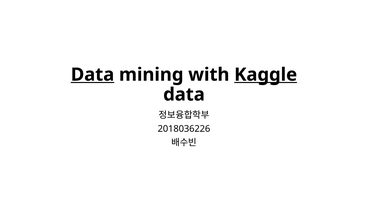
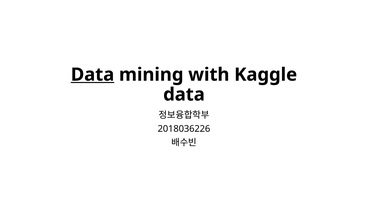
Kaggle underline: present -> none
